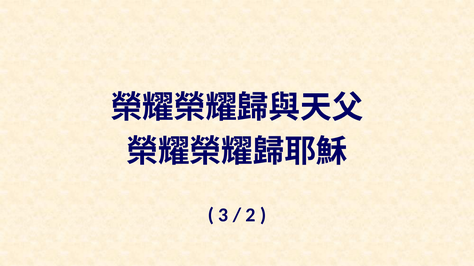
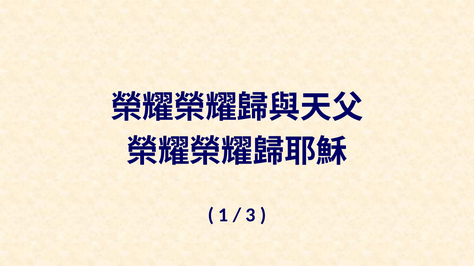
3: 3 -> 1
2: 2 -> 3
